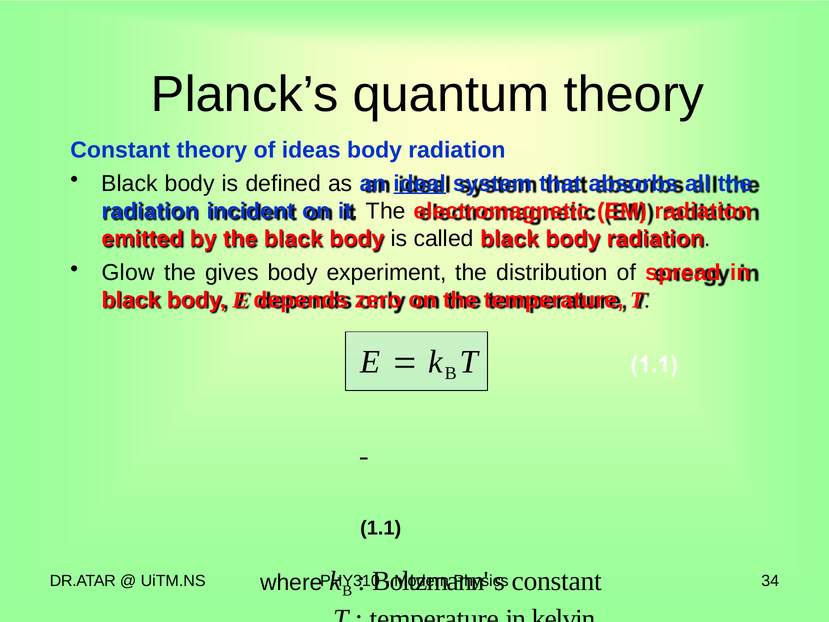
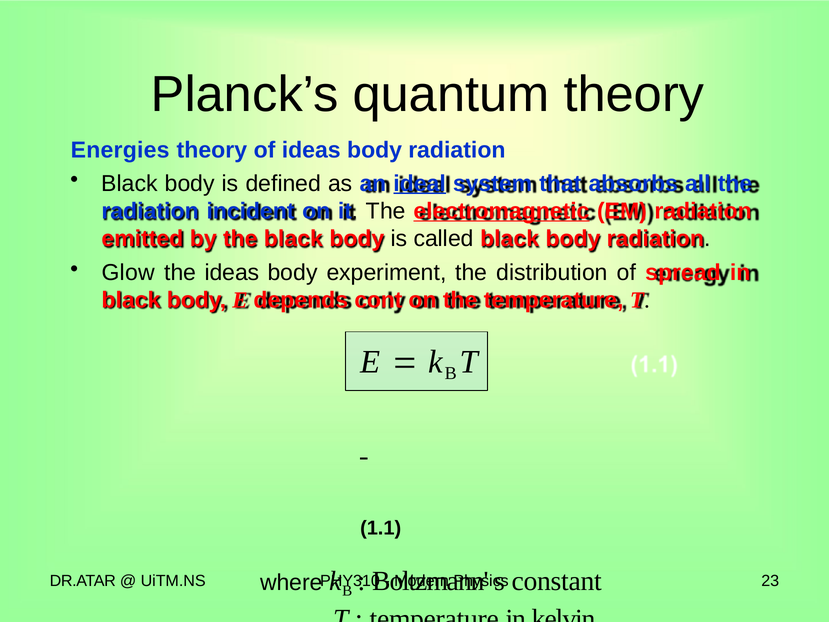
Constant at (120, 150): Constant -> Energies
electromagnetic underline: none -> present
the gives: gives -> ideas
zero: zero -> cont
34: 34 -> 23
